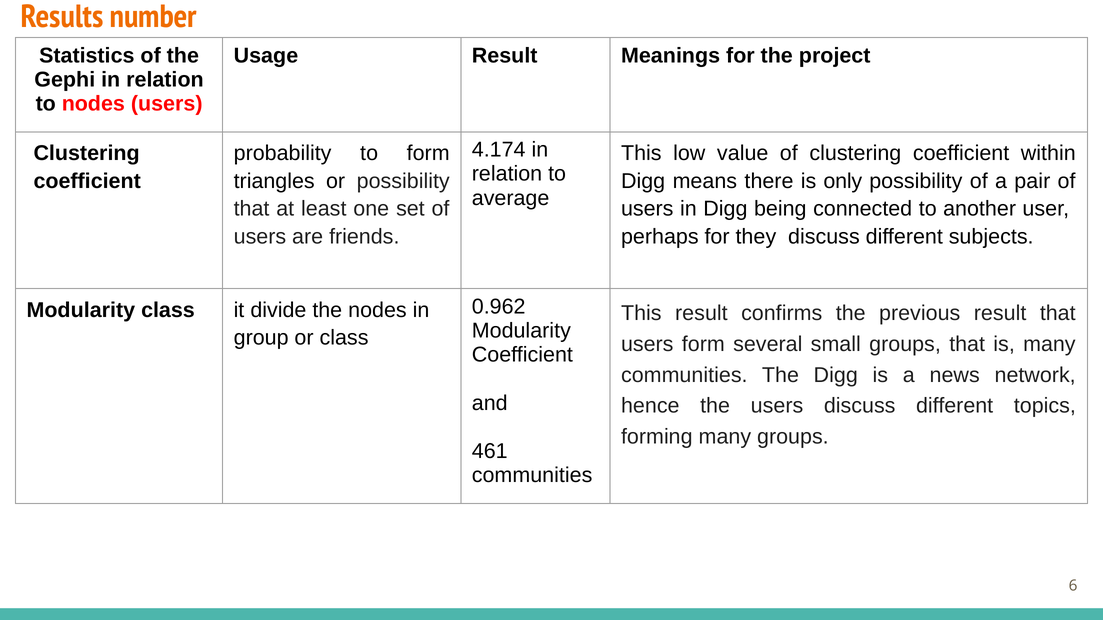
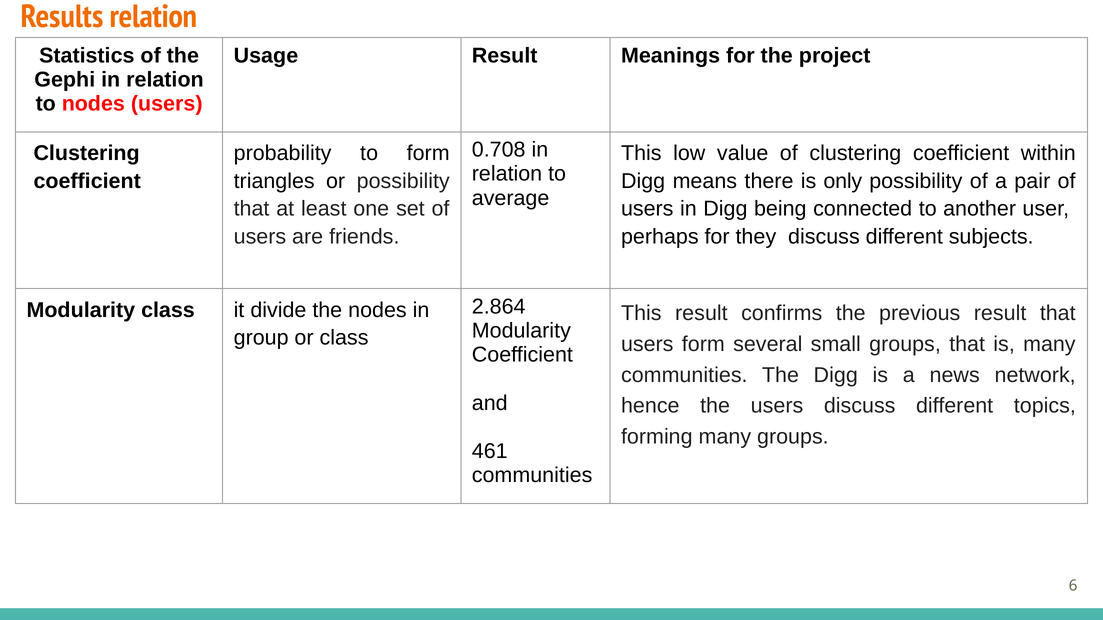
Results number: number -> relation
4.174: 4.174 -> 0.708
0.962: 0.962 -> 2.864
